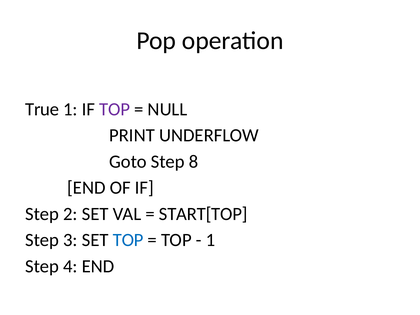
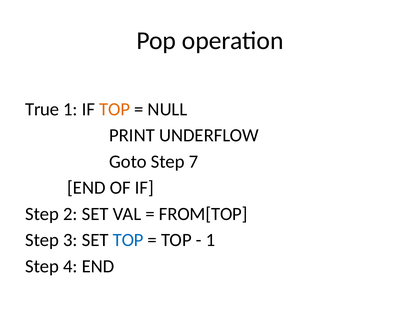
TOP at (115, 109) colour: purple -> orange
8: 8 -> 7
START[TOP: START[TOP -> FROM[TOP
